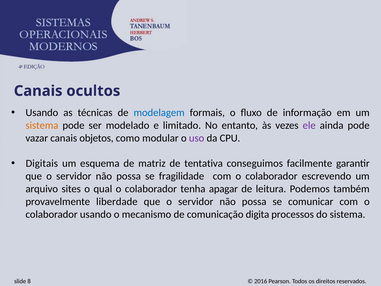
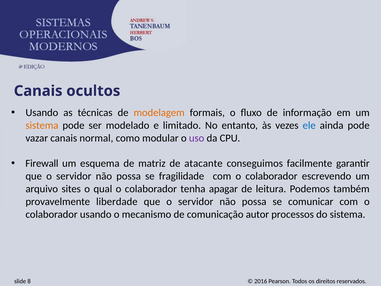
modelagem colour: blue -> orange
ele colour: purple -> blue
objetos: objetos -> normal
Digitais: Digitais -> Firewall
tentativa: tentativa -> atacante
digita: digita -> autor
